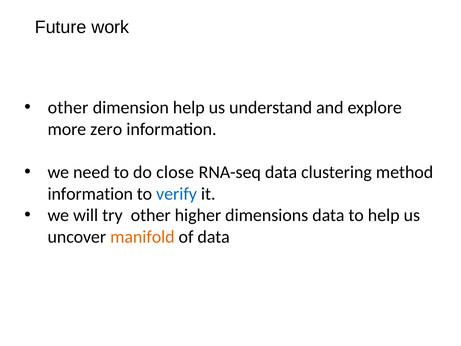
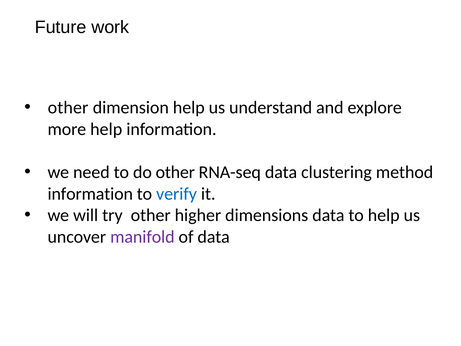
more zero: zero -> help
do close: close -> other
manifold colour: orange -> purple
